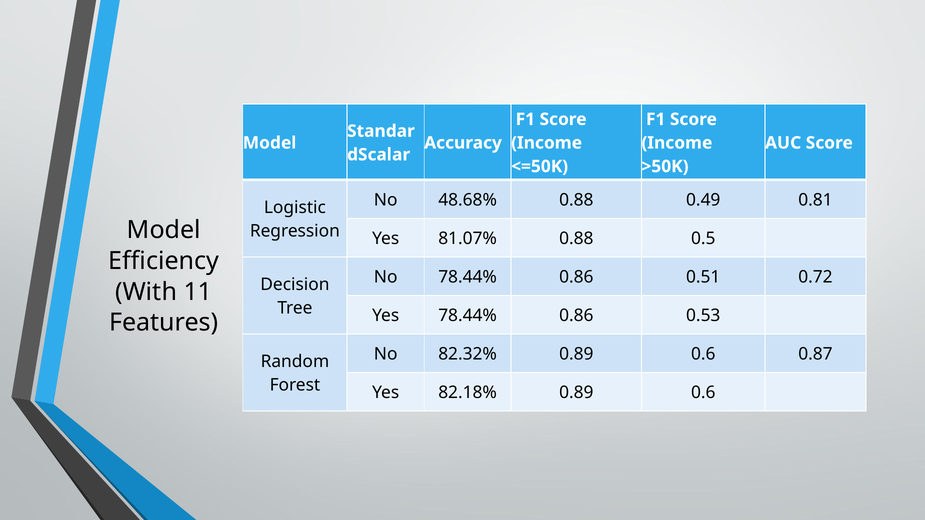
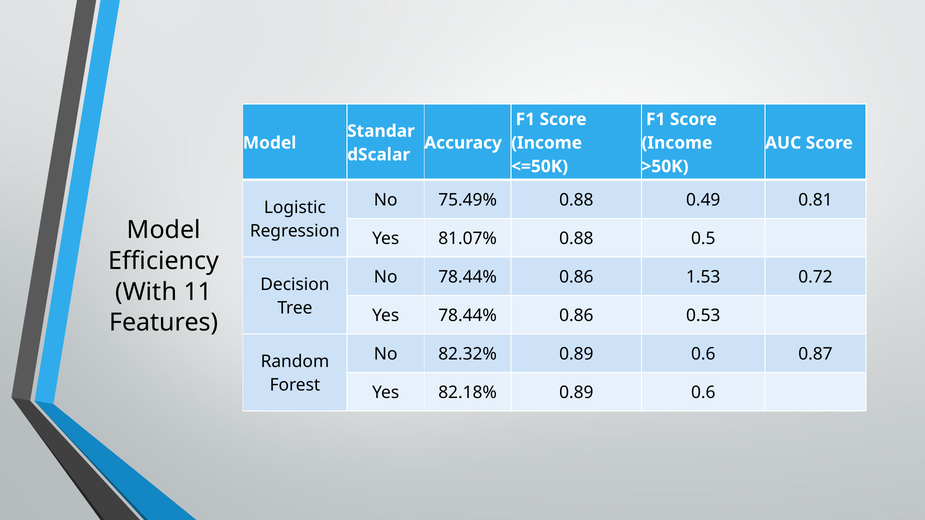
48.68%: 48.68% -> 75.49%
0.51: 0.51 -> 1.53
